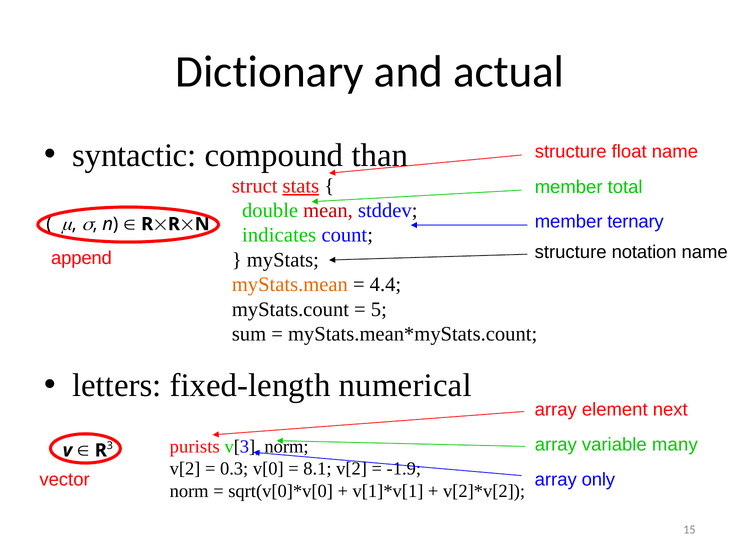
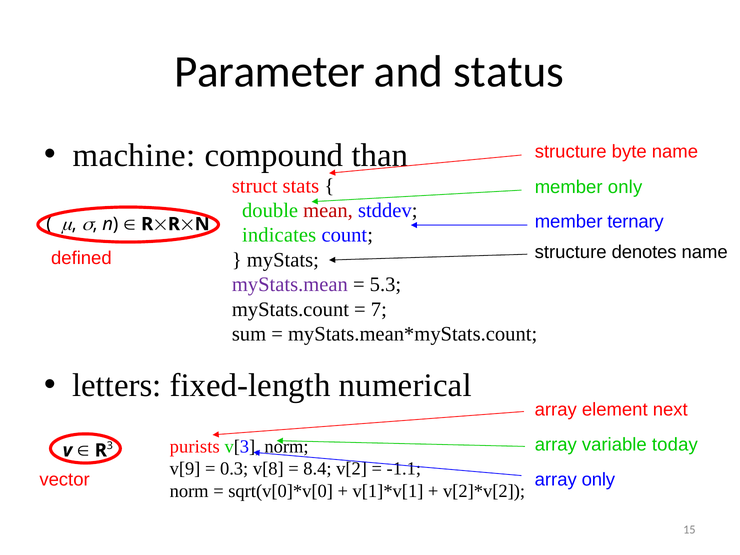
Dictionary: Dictionary -> Parameter
actual: actual -> status
syntactic: syntactic -> machine
float: float -> byte
stats underline: present -> none
member total: total -> only
notation: notation -> denotes
append: append -> defined
myStats.mean colour: orange -> purple
4.4: 4.4 -> 5.3
5: 5 -> 7
many: many -> today
v[2 at (185, 469): v[2 -> v[9
v[0: v[0 -> v[8
8.1: 8.1 -> 8.4
-1.9: -1.9 -> -1.1
